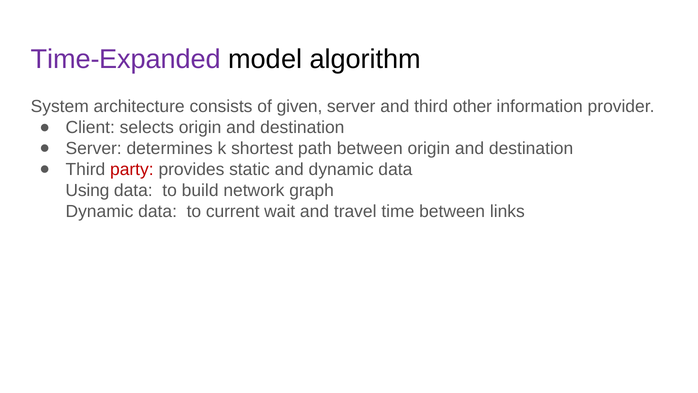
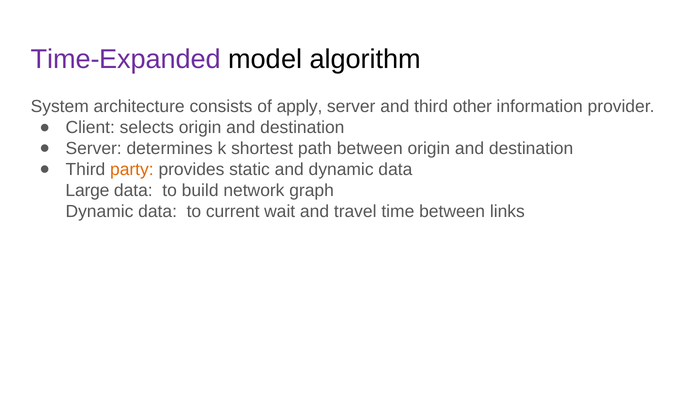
given: given -> apply
party colour: red -> orange
Using: Using -> Large
